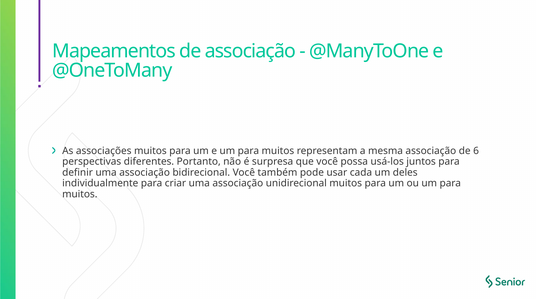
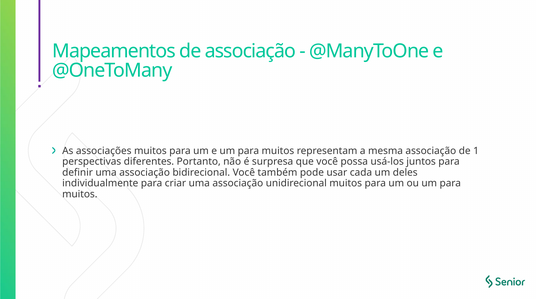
6: 6 -> 1
